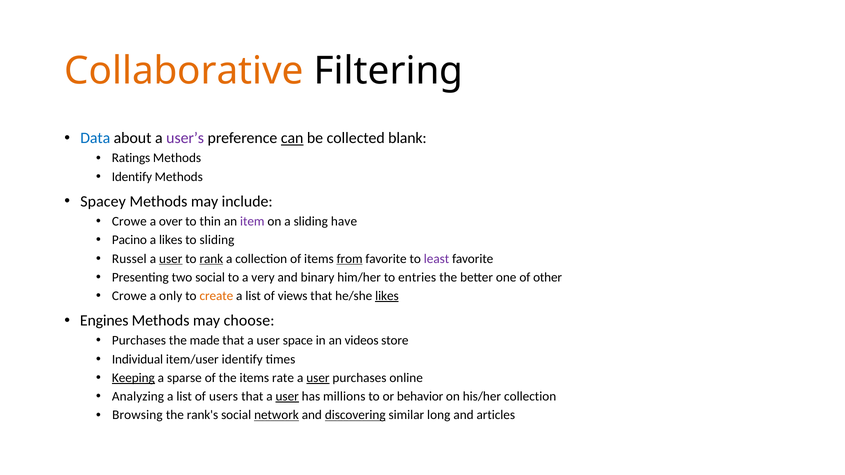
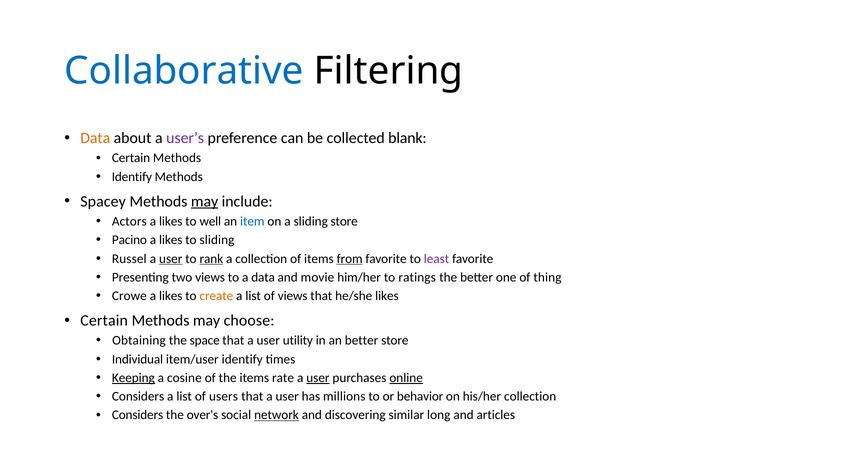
Collaborative colour: orange -> blue
Data at (95, 138) colour: blue -> orange
can underline: present -> none
Ratings at (131, 158): Ratings -> Certain
may at (205, 201) underline: none -> present
Crowe at (129, 221): Crowe -> Actors
over at (171, 221): over -> likes
thin: thin -> well
item colour: purple -> blue
sliding have: have -> store
two social: social -> views
a very: very -> data
binary: binary -> movie
entries: entries -> ratings
other: other -> thing
only at (171, 296): only -> likes
likes at (387, 296) underline: present -> none
Engines at (104, 321): Engines -> Certain
Purchases at (139, 341): Purchases -> Obtaining
made: made -> space
space: space -> utility
an videos: videos -> better
sparse: sparse -> cosine
online underline: none -> present
Analyzing at (138, 397): Analyzing -> Considers
user at (287, 397) underline: present -> none
Browsing at (137, 415): Browsing -> Considers
rank's: rank's -> over's
discovering underline: present -> none
